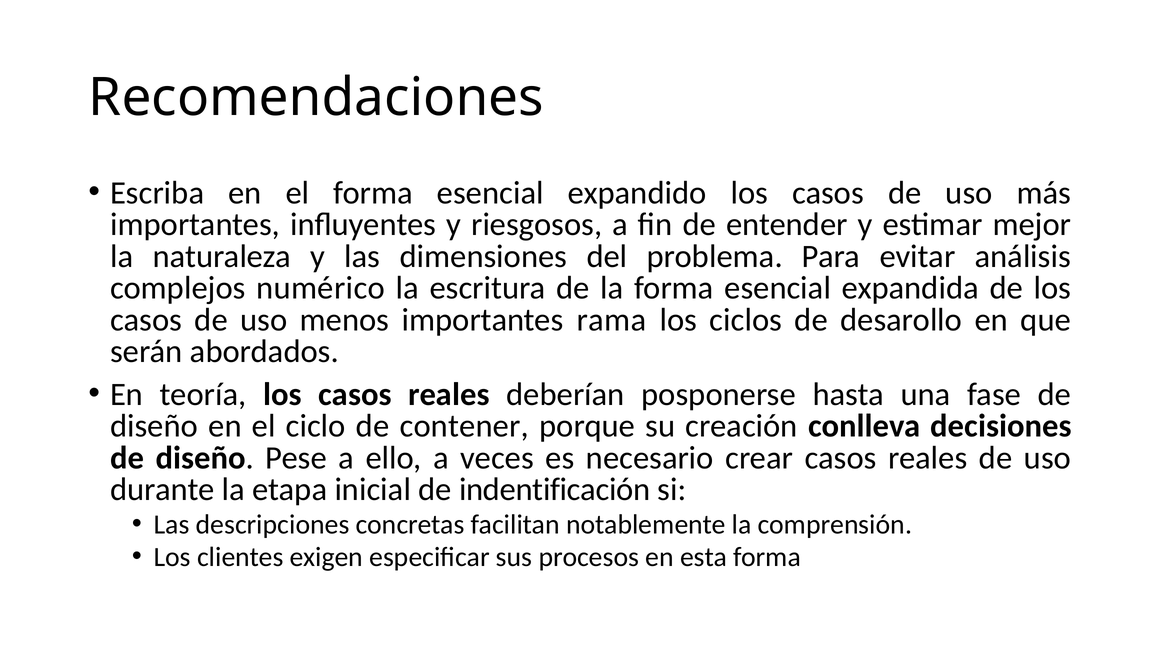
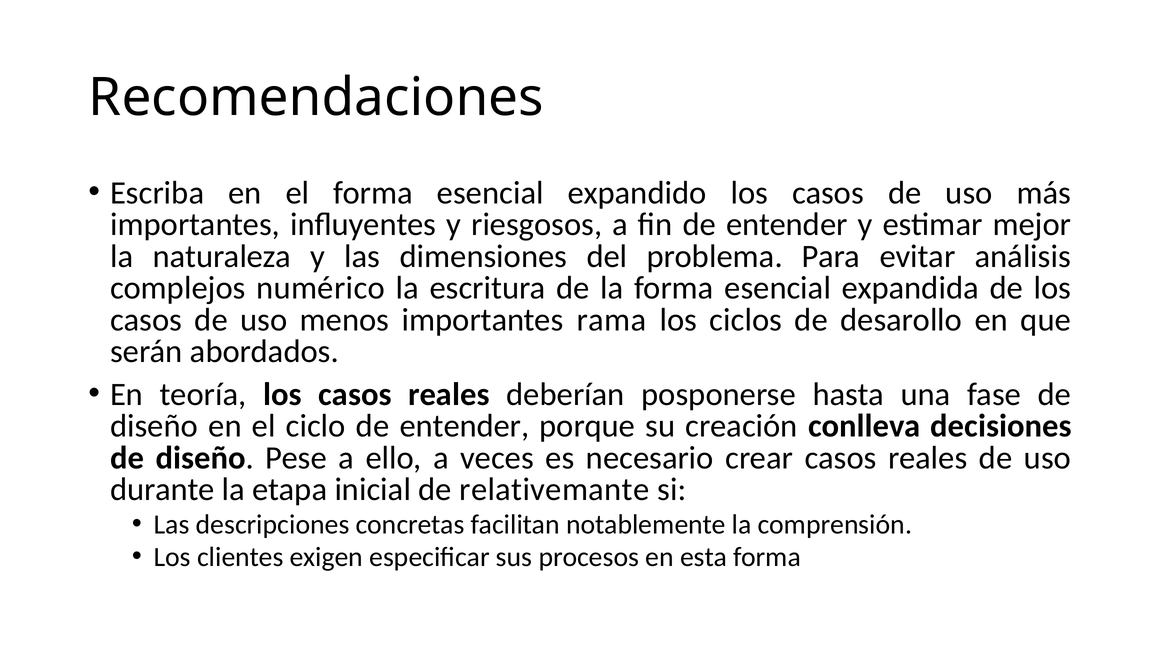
ciclo de contener: contener -> entender
indentificación: indentificación -> relativemante
